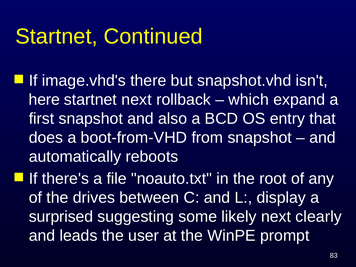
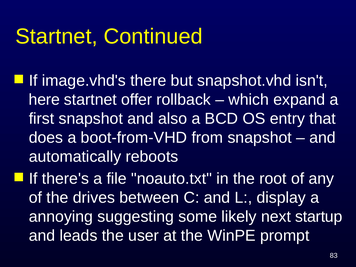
startnet next: next -> offer
surprised: surprised -> annoying
clearly: clearly -> startup
